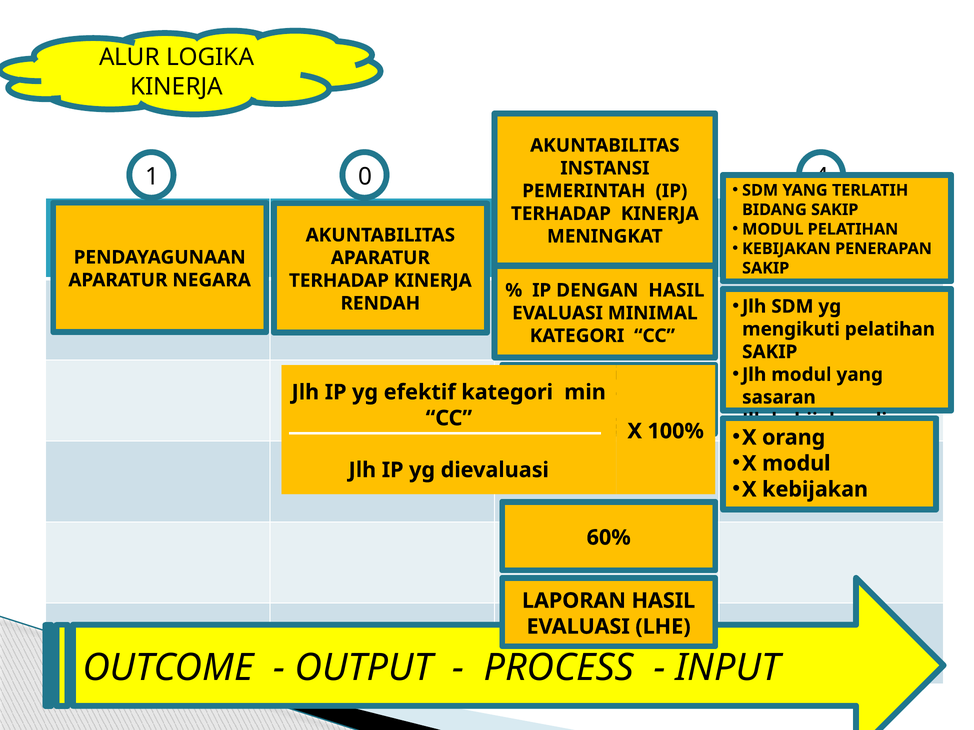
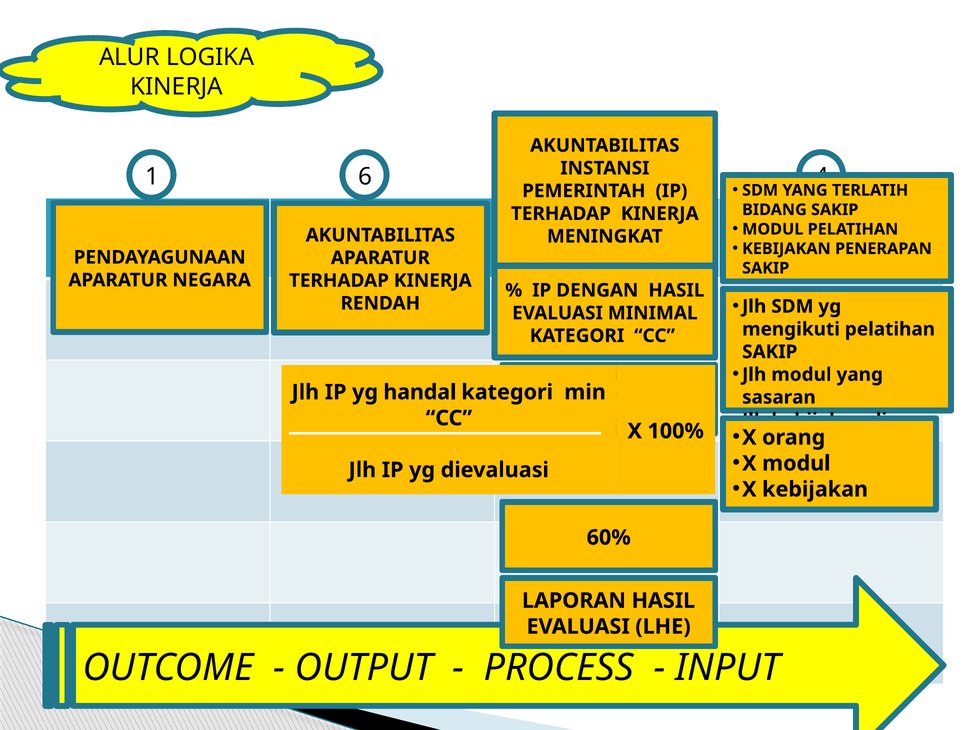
0: 0 -> 6
efektif: efektif -> handal
